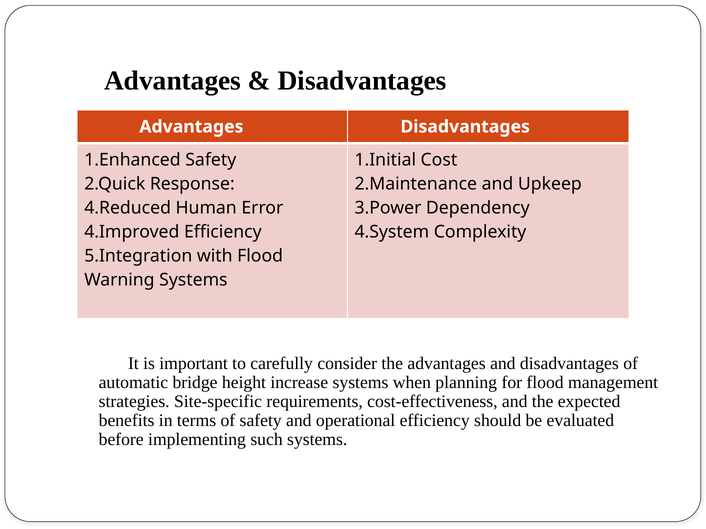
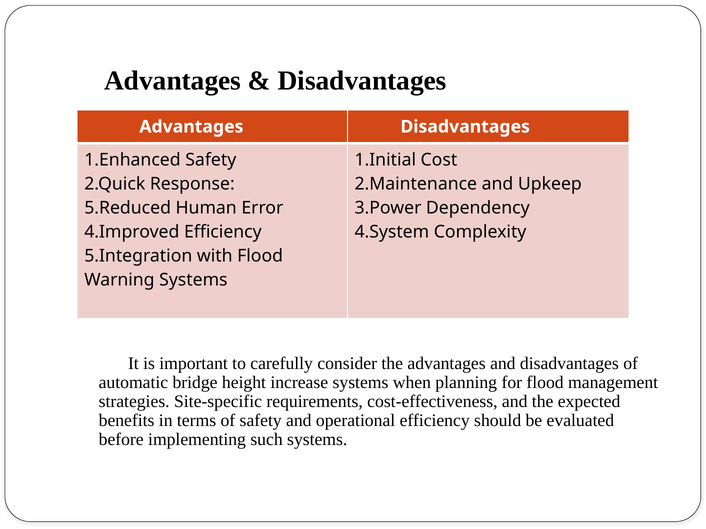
4.Reduced: 4.Reduced -> 5.Reduced
